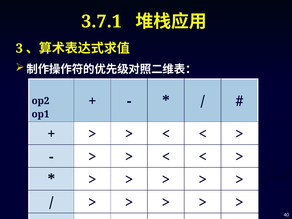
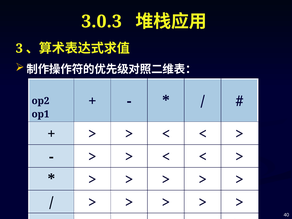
3.7.1: 3.7.1 -> 3.0.3
